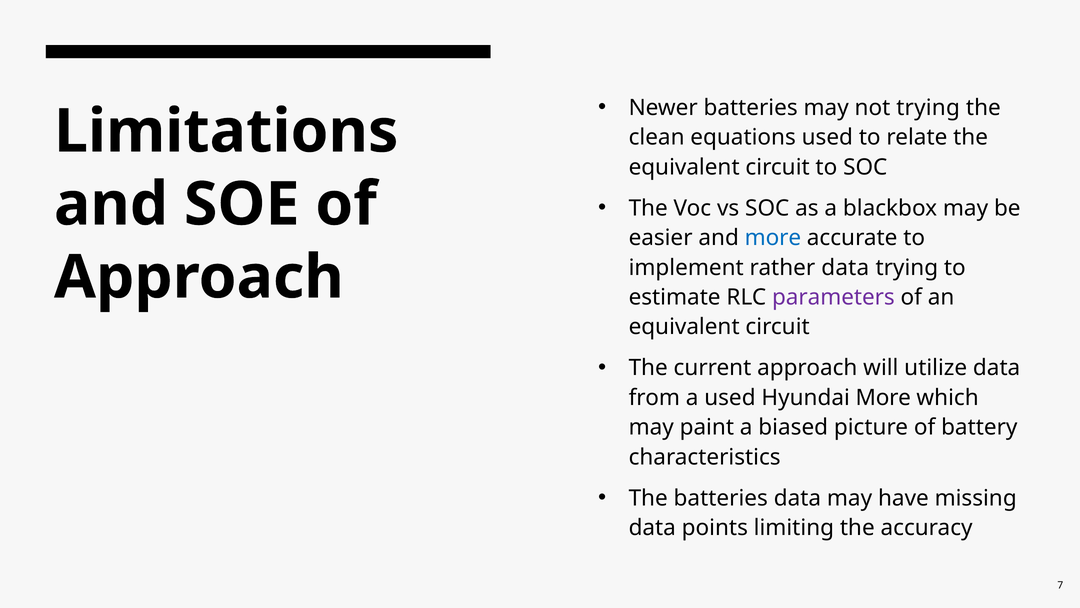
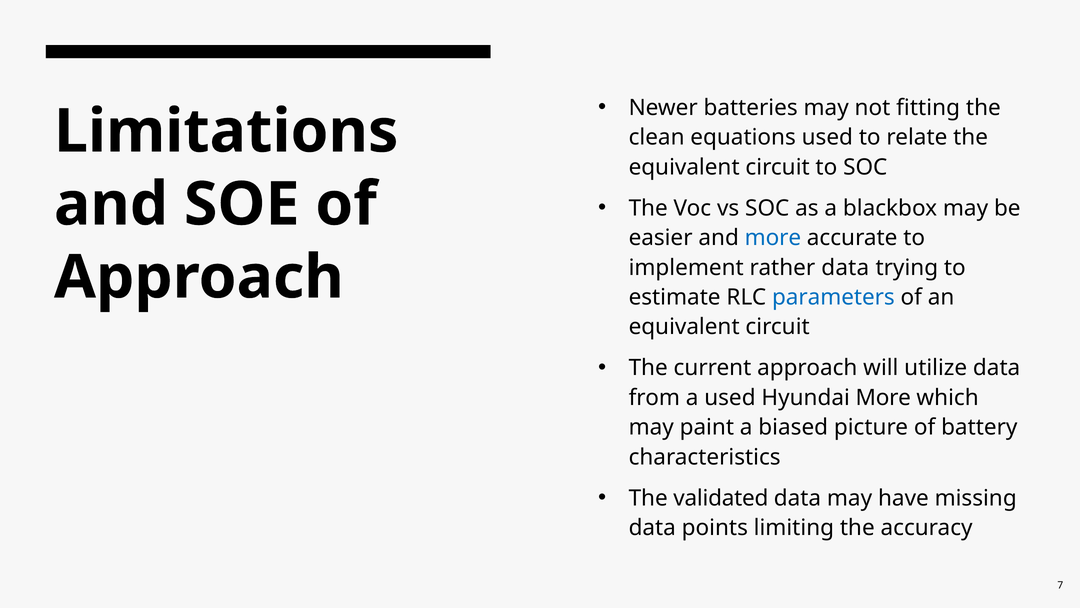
not trying: trying -> fitting
parameters colour: purple -> blue
The batteries: batteries -> validated
